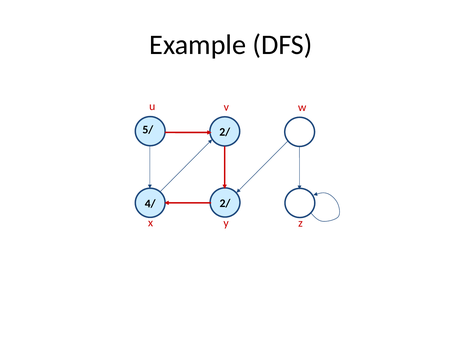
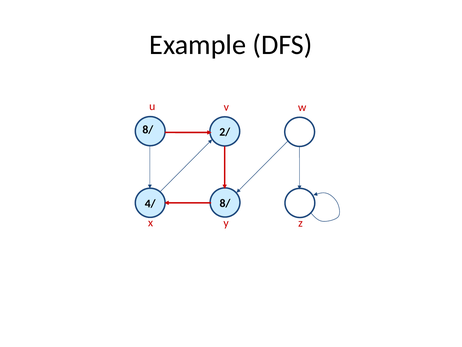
5/ at (148, 130): 5/ -> 8/
4/ 2/: 2/ -> 8/
